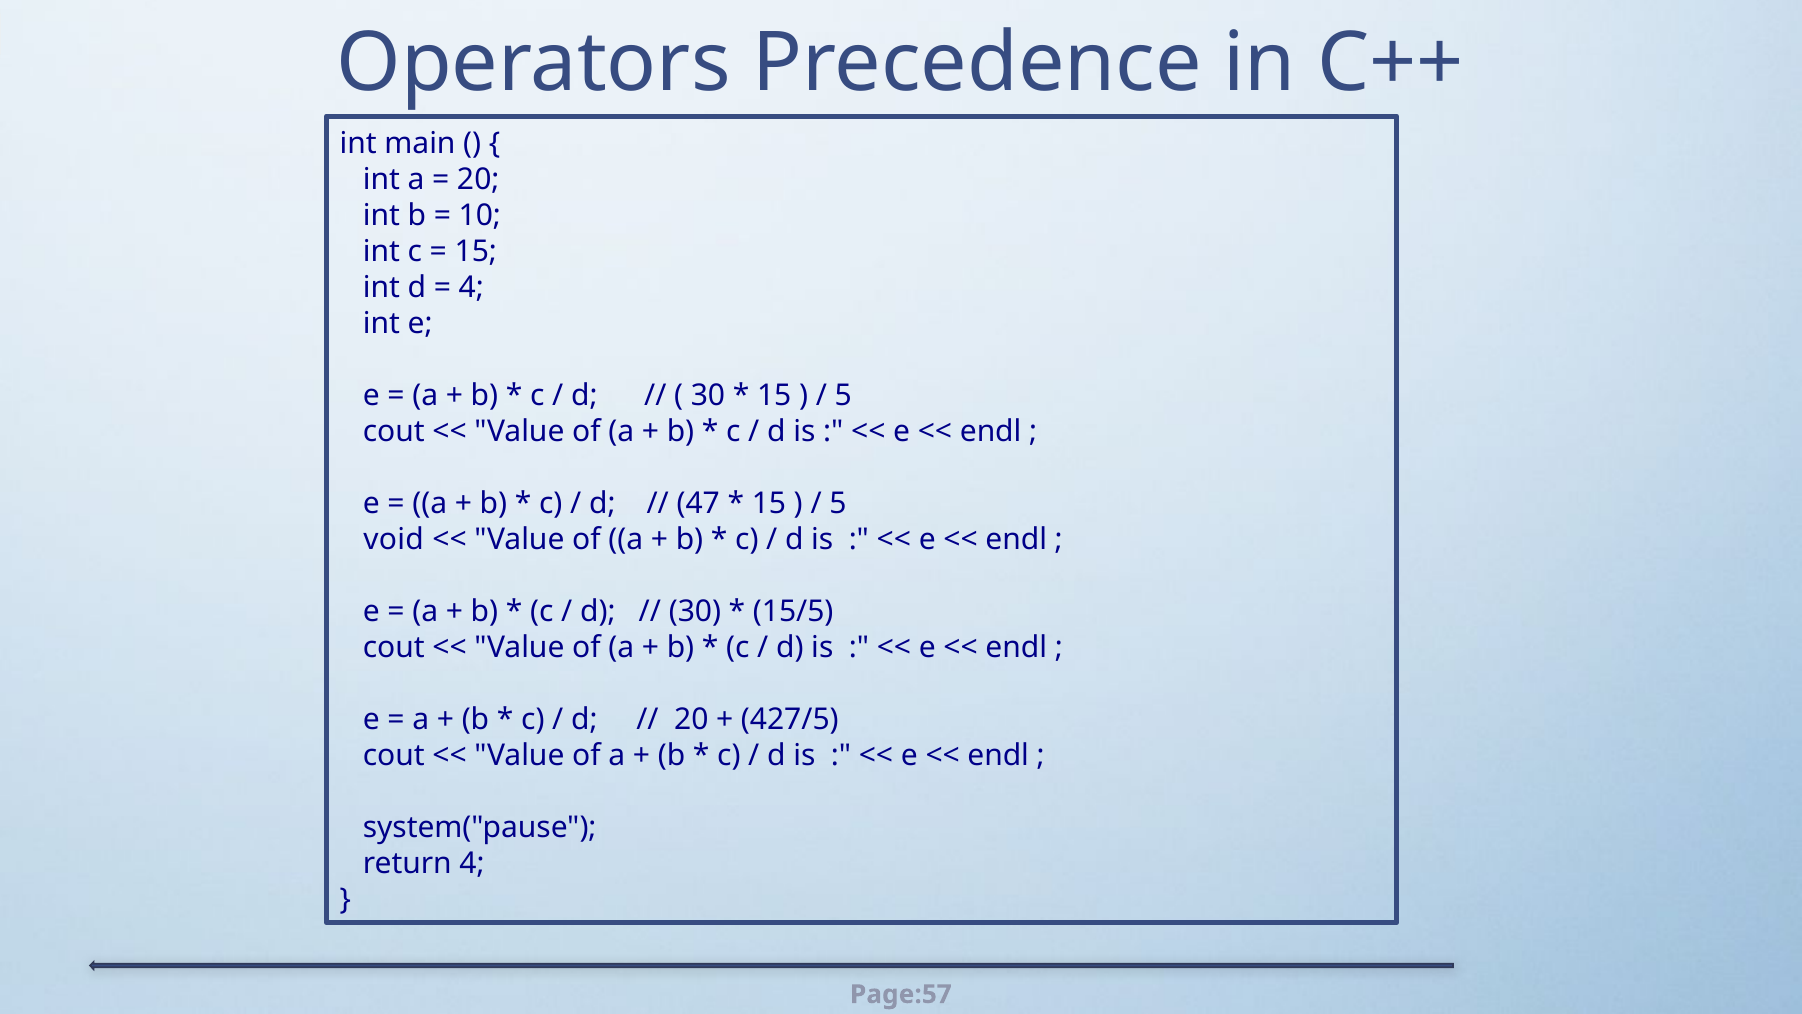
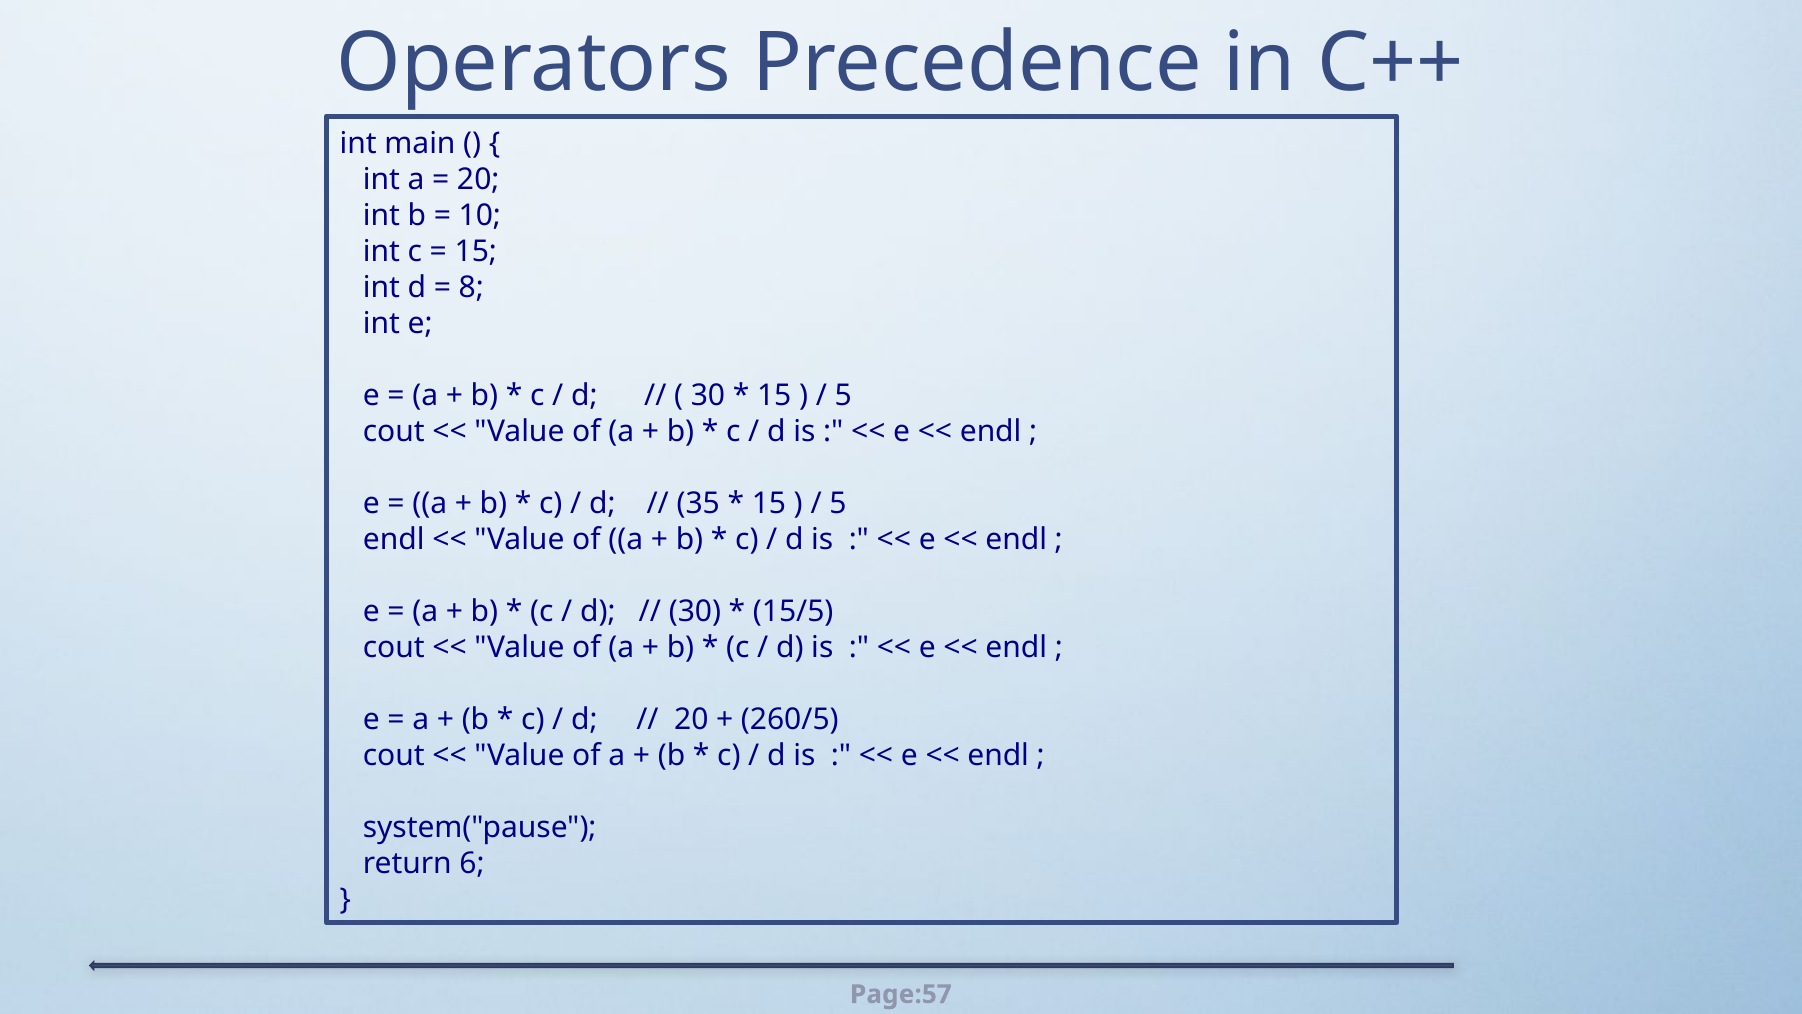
4 at (471, 287): 4 -> 8
47: 47 -> 35
void at (394, 539): void -> endl
427/5: 427/5 -> 260/5
return 4: 4 -> 6
